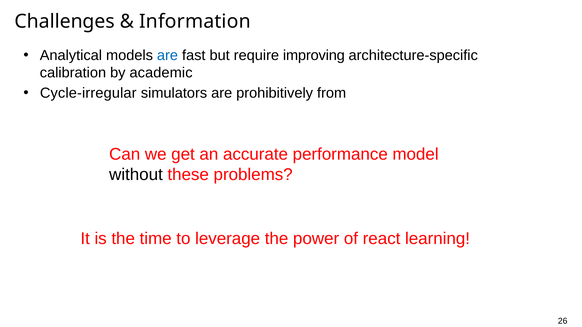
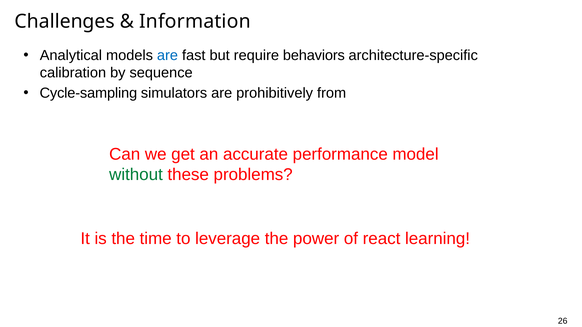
improving: improving -> behaviors
academic: academic -> sequence
Cycle-irregular: Cycle-irregular -> Cycle-sampling
without colour: black -> green
